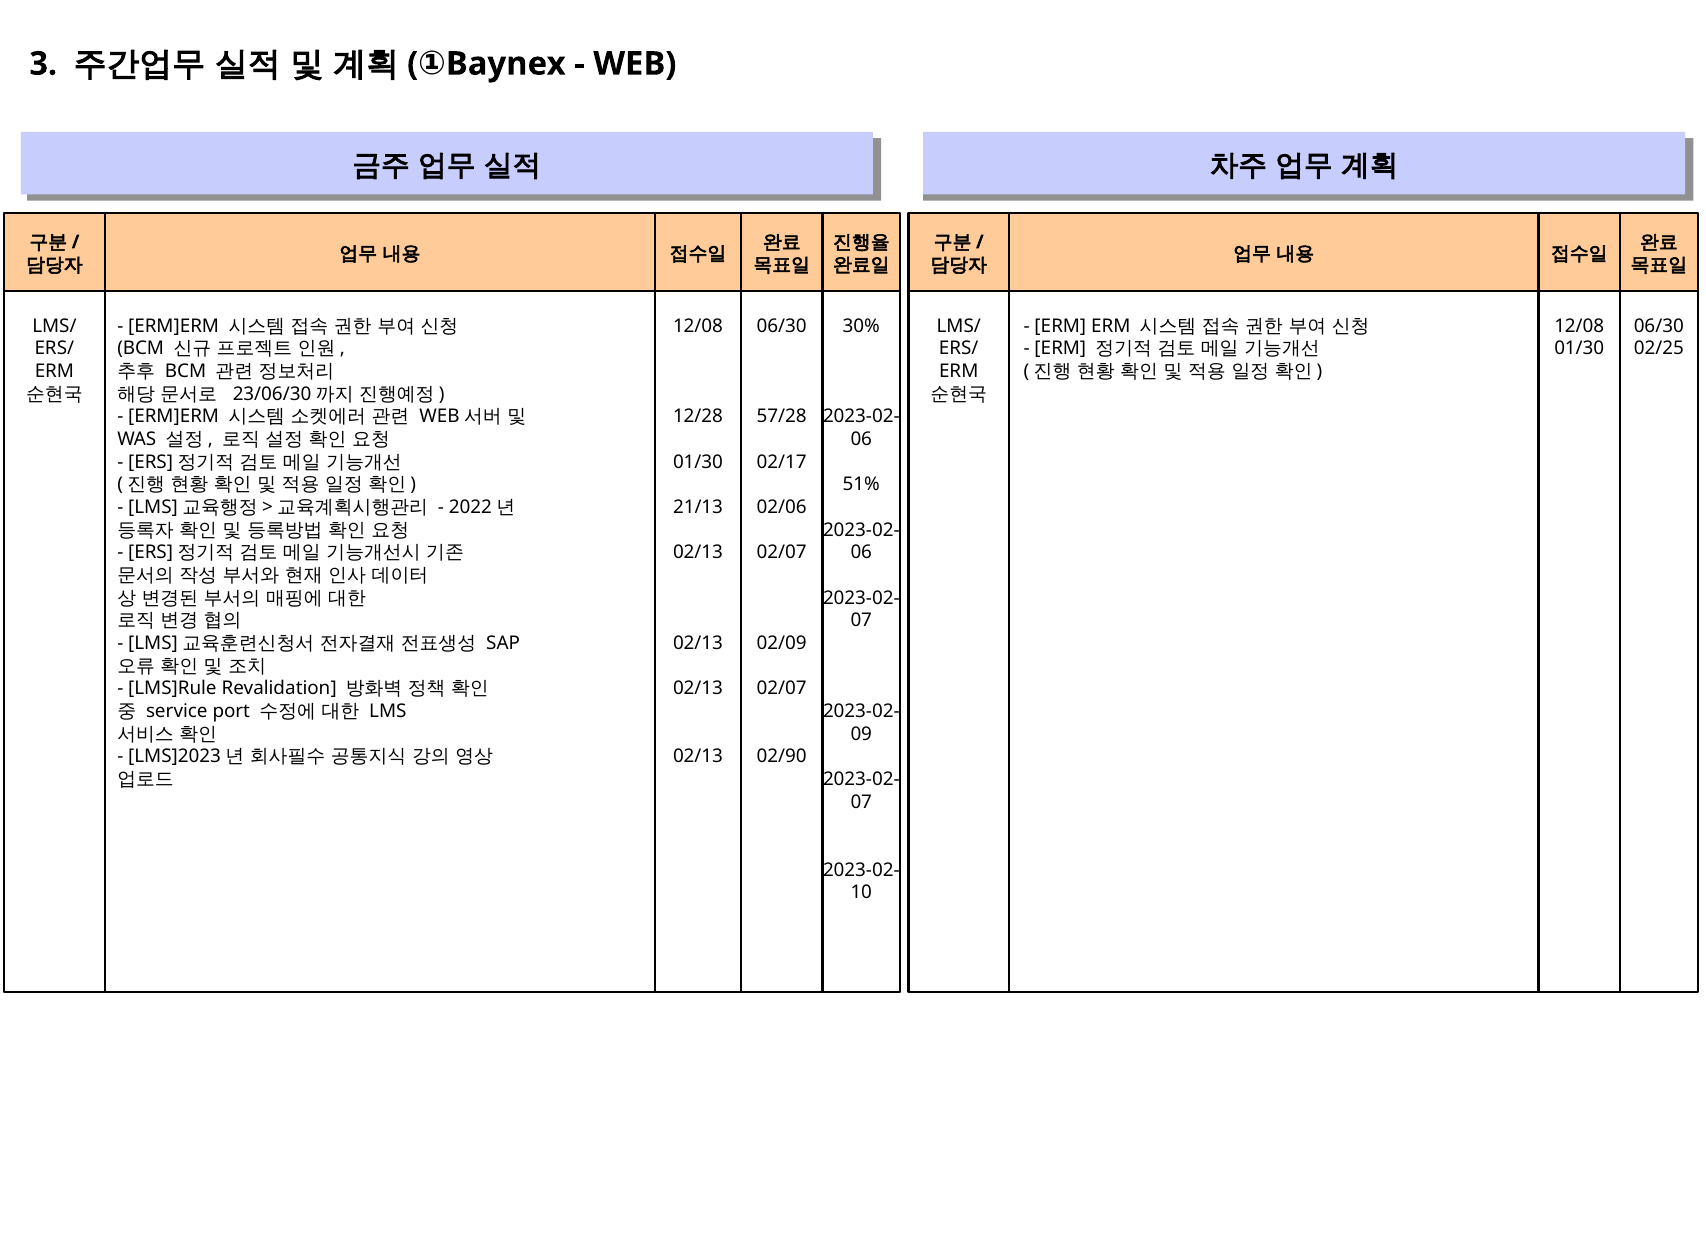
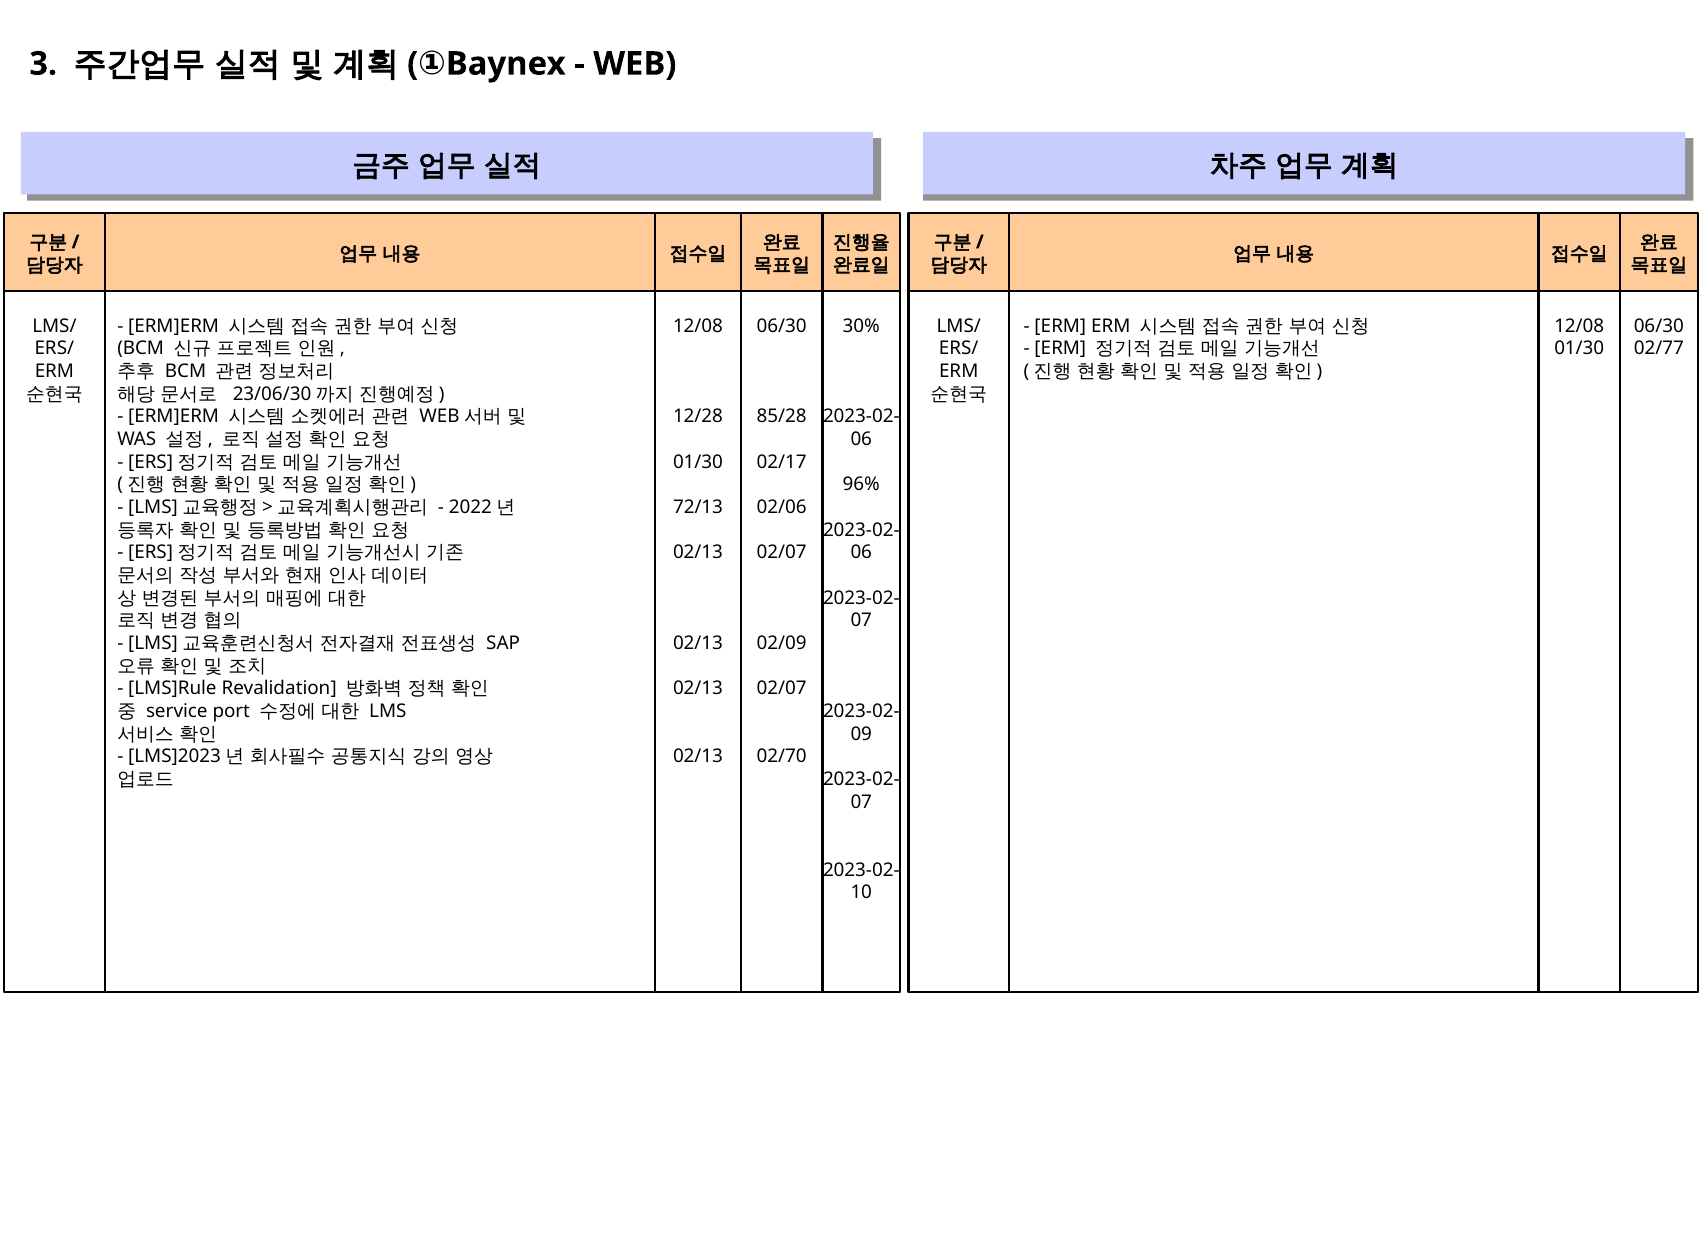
02/25: 02/25 -> 02/77
57/28: 57/28 -> 85/28
51%: 51% -> 96%
21/13: 21/13 -> 72/13
02/90: 02/90 -> 02/70
